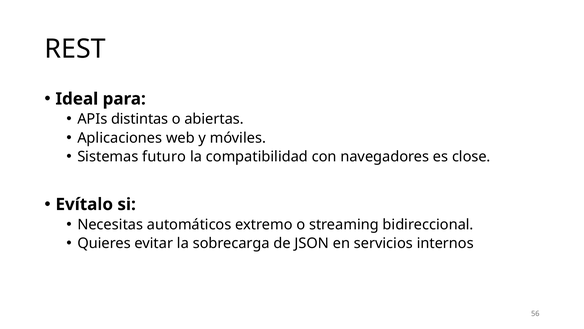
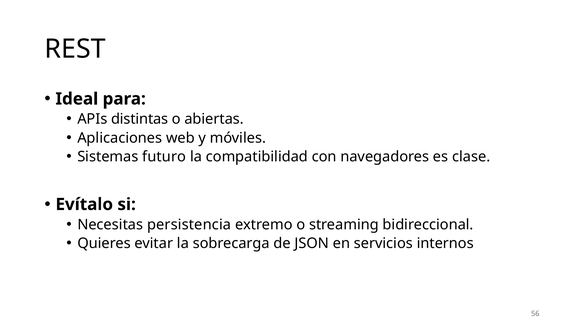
close: close -> clase
automáticos: automáticos -> persistencia
